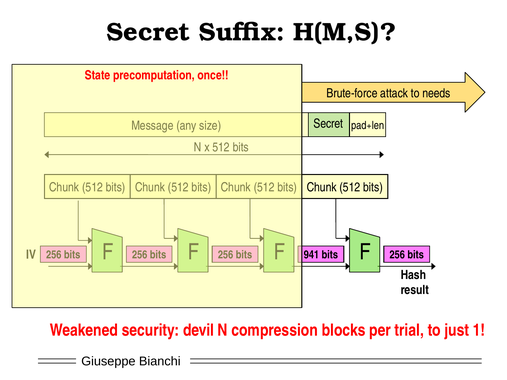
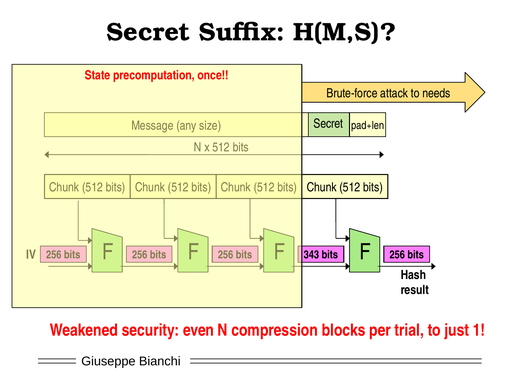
941: 941 -> 343
devil: devil -> even
